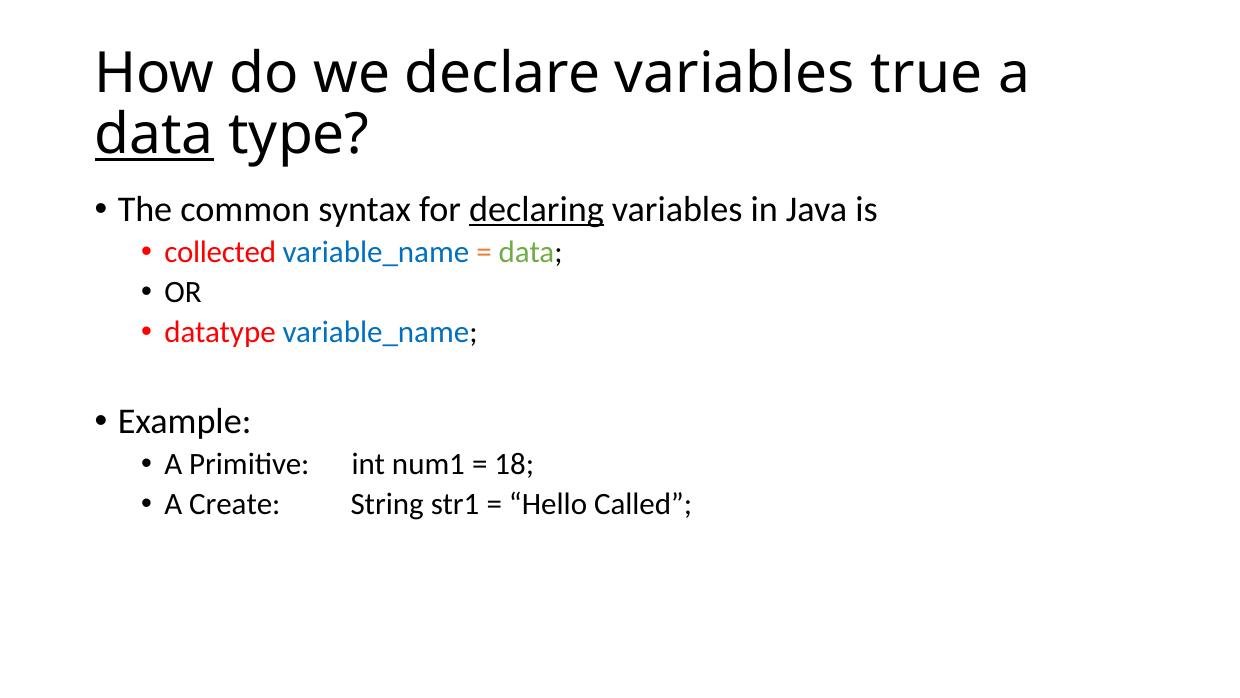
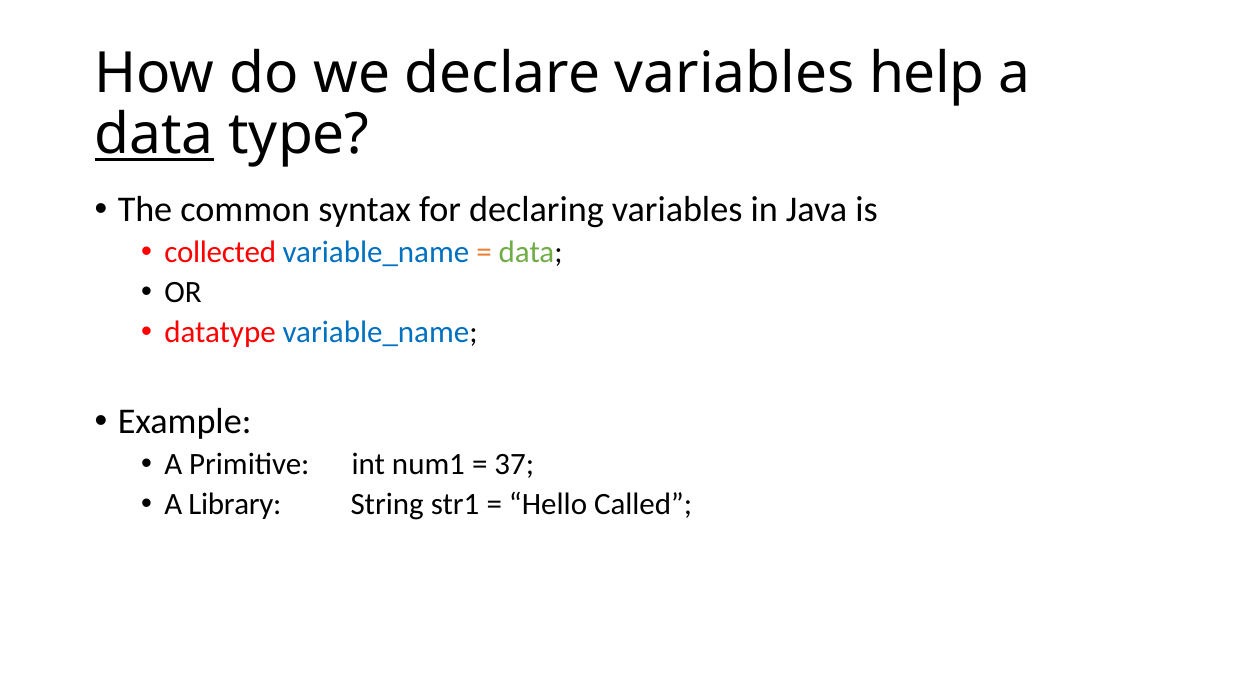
true: true -> help
declaring underline: present -> none
18: 18 -> 37
Create: Create -> Library
